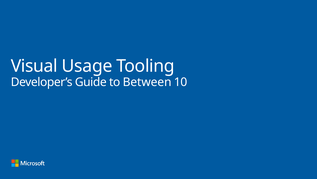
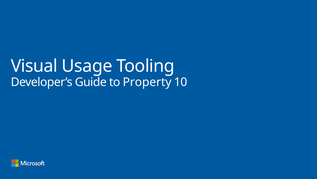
Between: Between -> Property
